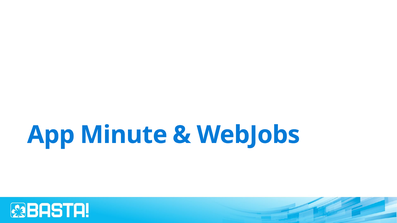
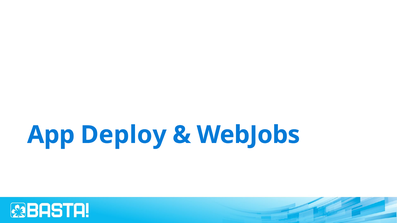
App Minute: Minute -> Deploy
